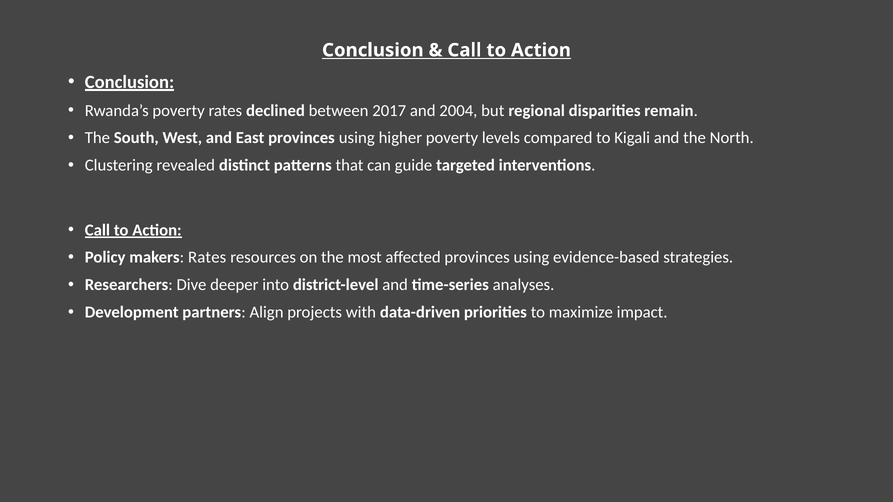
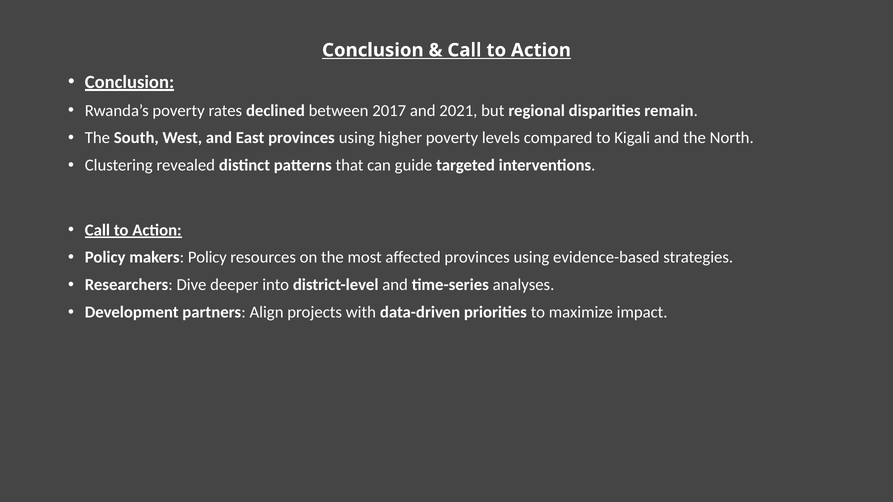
2004: 2004 -> 2021
makers Rates: Rates -> Policy
